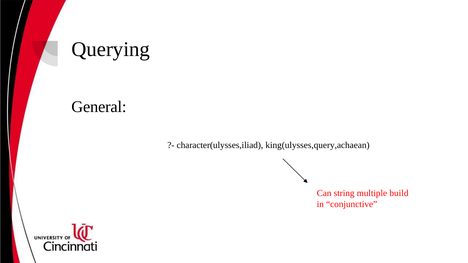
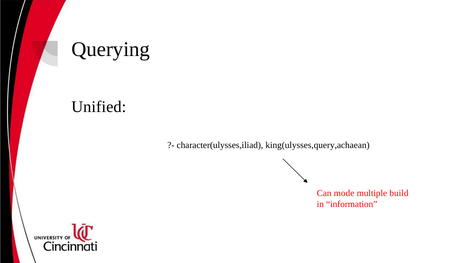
General: General -> Unified
string: string -> mode
conjunctive: conjunctive -> information
